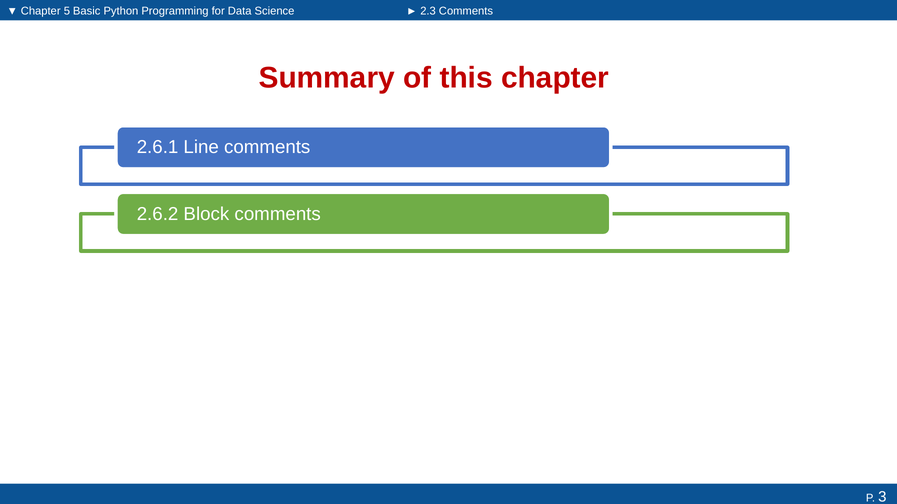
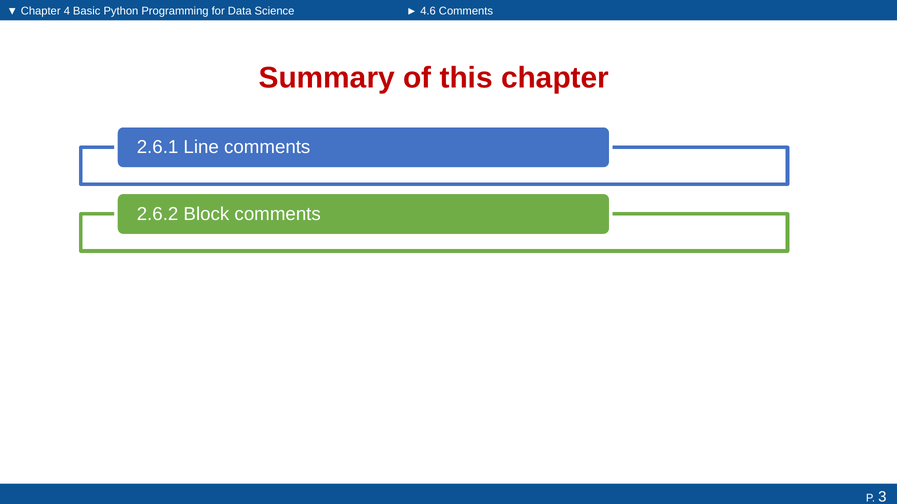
5: 5 -> 4
2.3: 2.3 -> 4.6
